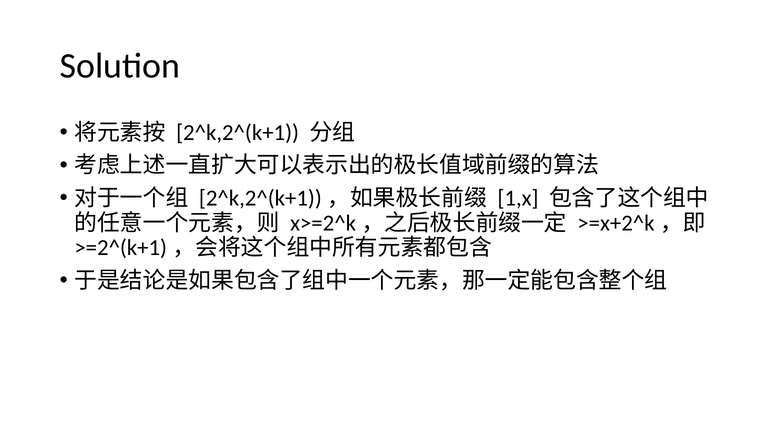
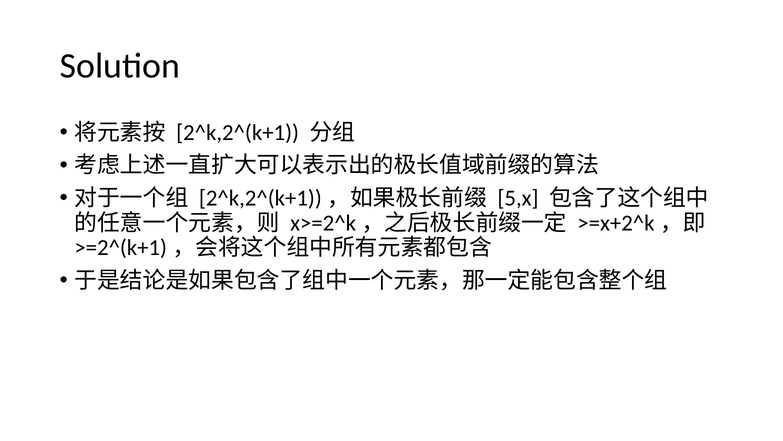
1,x: 1,x -> 5,x
